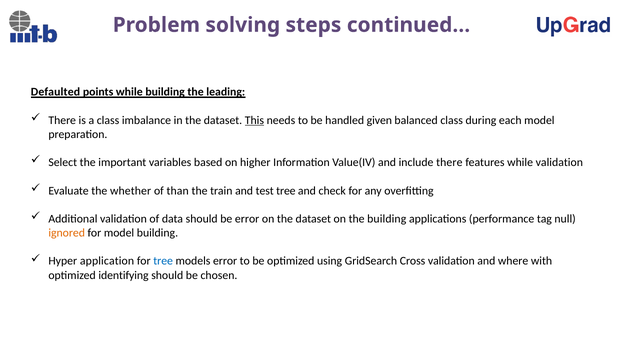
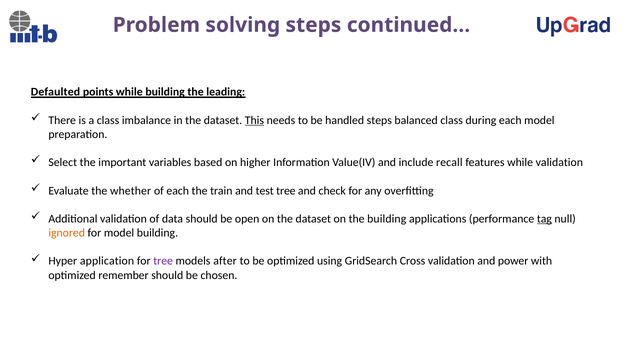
handled given: given -> steps
include there: there -> recall
of than: than -> each
be error: error -> open
tag underline: none -> present
tree at (163, 262) colour: blue -> purple
models error: error -> after
where: where -> power
identifying: identifying -> remember
